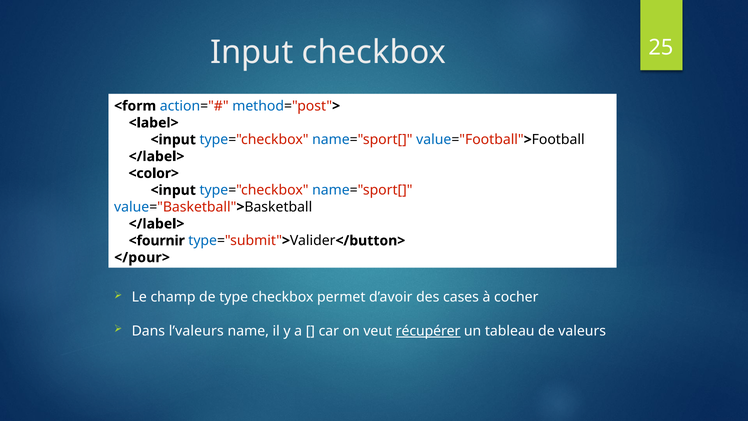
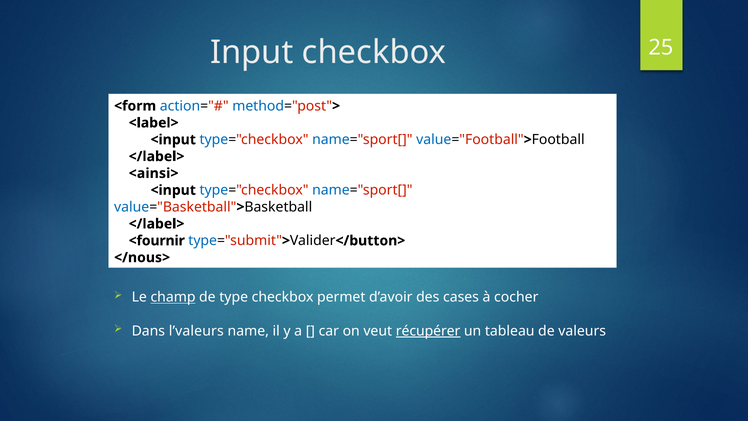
<color>: <color> -> <ainsi>
</pour>: </pour> -> </nous>
champ underline: none -> present
